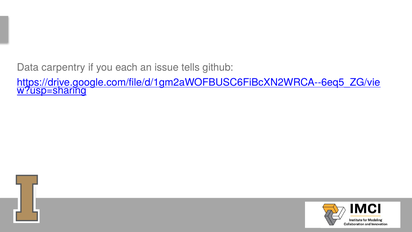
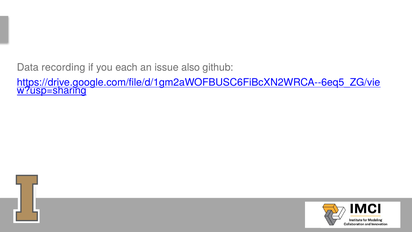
carpentry: carpentry -> recording
tells: tells -> also
